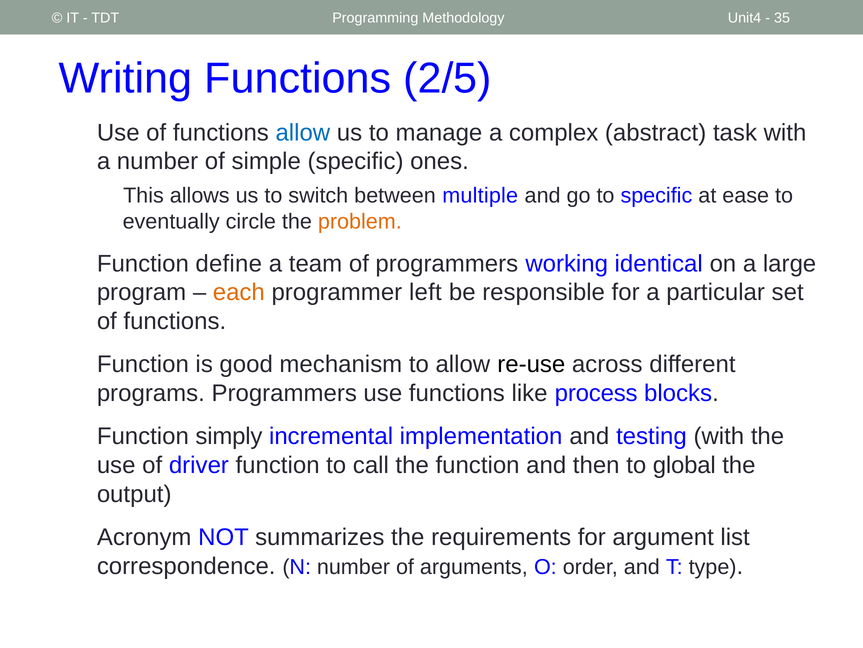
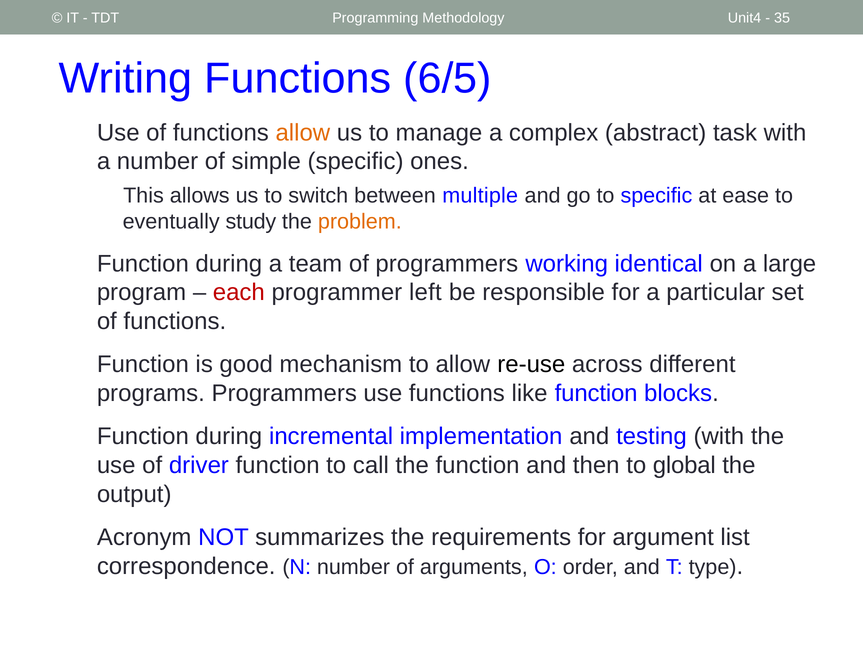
2/5: 2/5 -> 6/5
allow at (303, 132) colour: blue -> orange
circle: circle -> study
define at (229, 263): define -> during
each colour: orange -> red
like process: process -> function
simply at (229, 436): simply -> during
